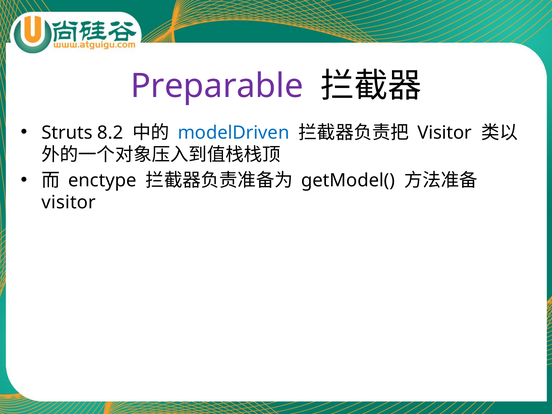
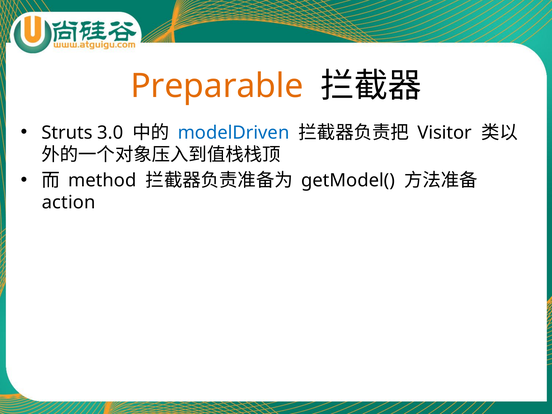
Preparable colour: purple -> orange
8.2: 8.2 -> 3.0
enctype: enctype -> method
visitor at (69, 203): visitor -> action
